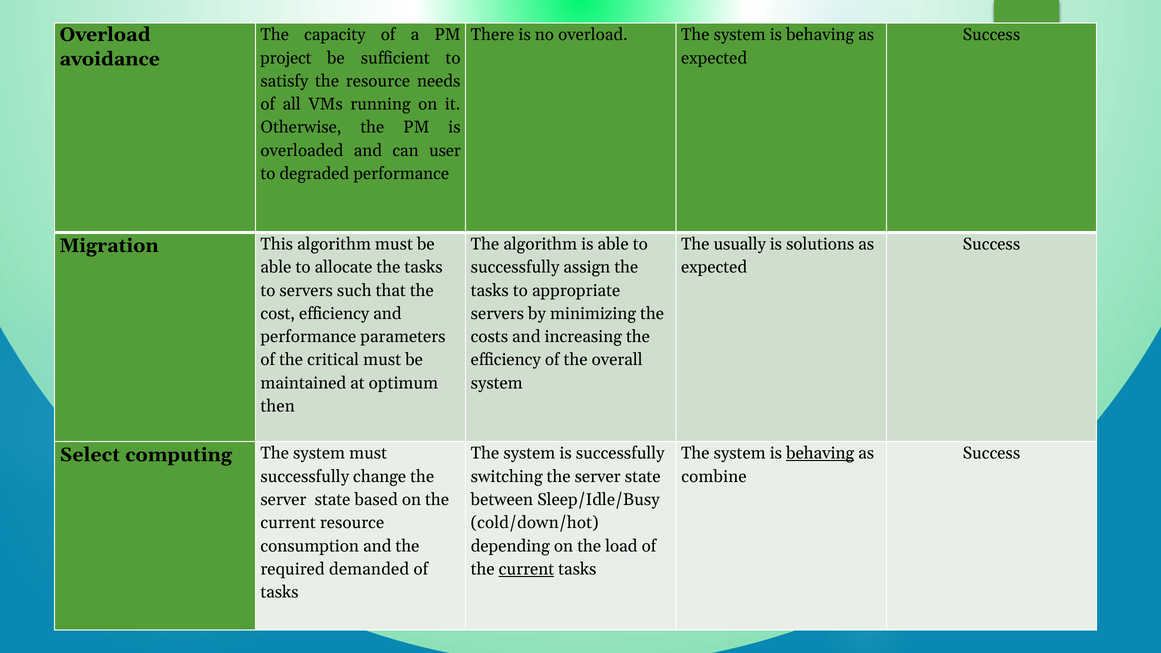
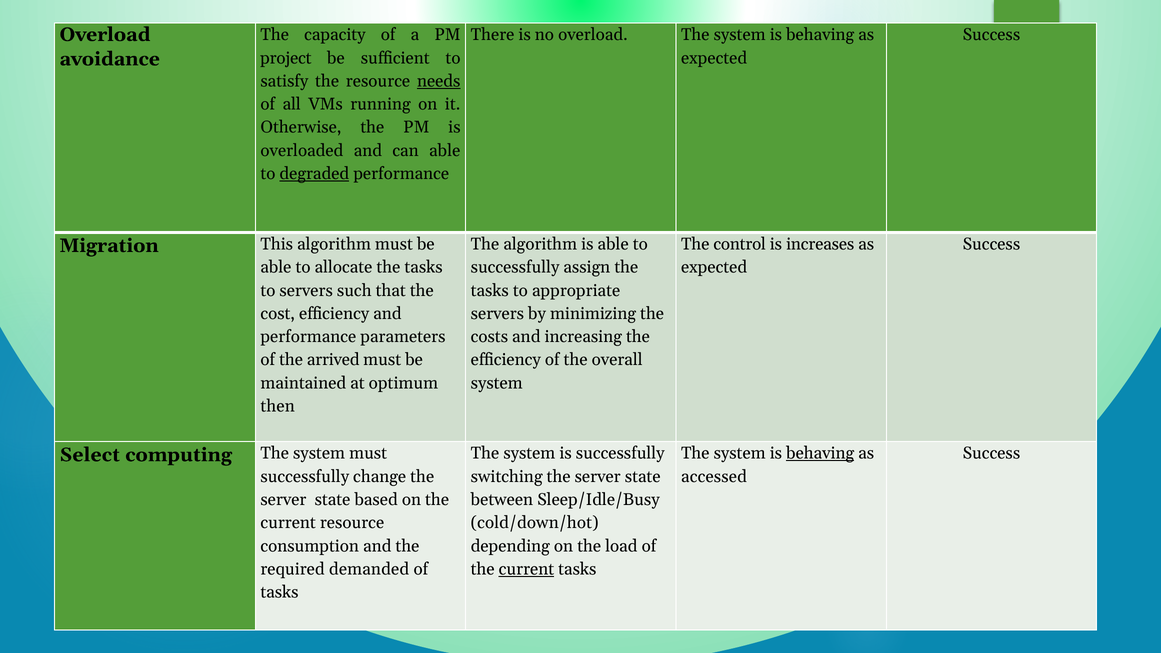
needs underline: none -> present
can user: user -> able
degraded underline: none -> present
usually: usually -> control
solutions: solutions -> increases
critical: critical -> arrived
combine: combine -> accessed
